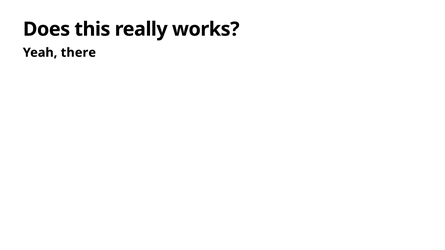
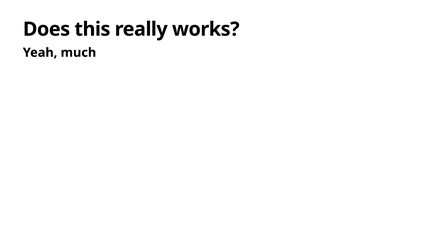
there: there -> much
